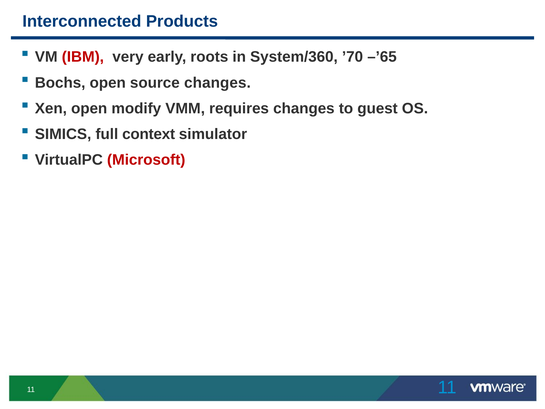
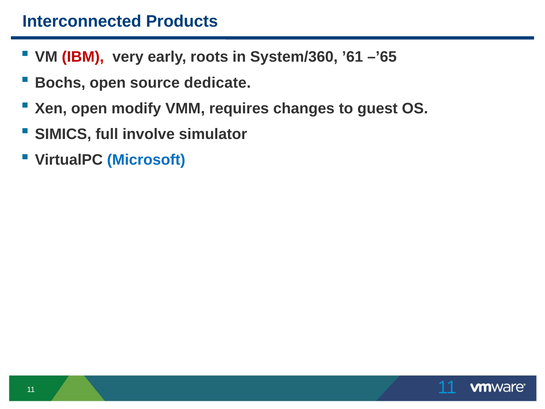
’70: ’70 -> ’61
source changes: changes -> dedicate
context: context -> involve
Microsoft colour: red -> blue
